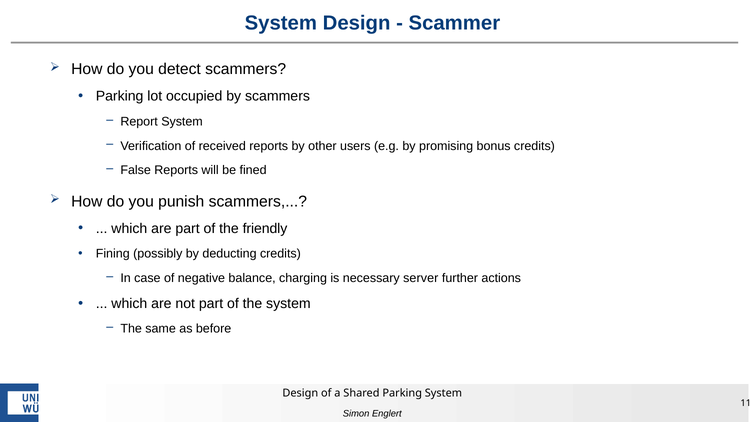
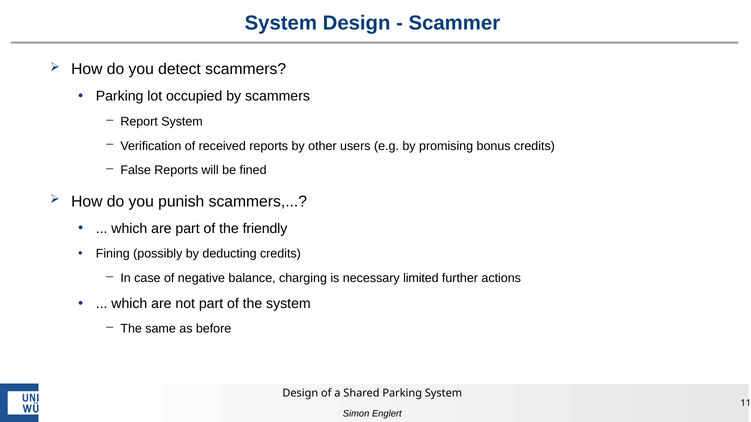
server: server -> limited
